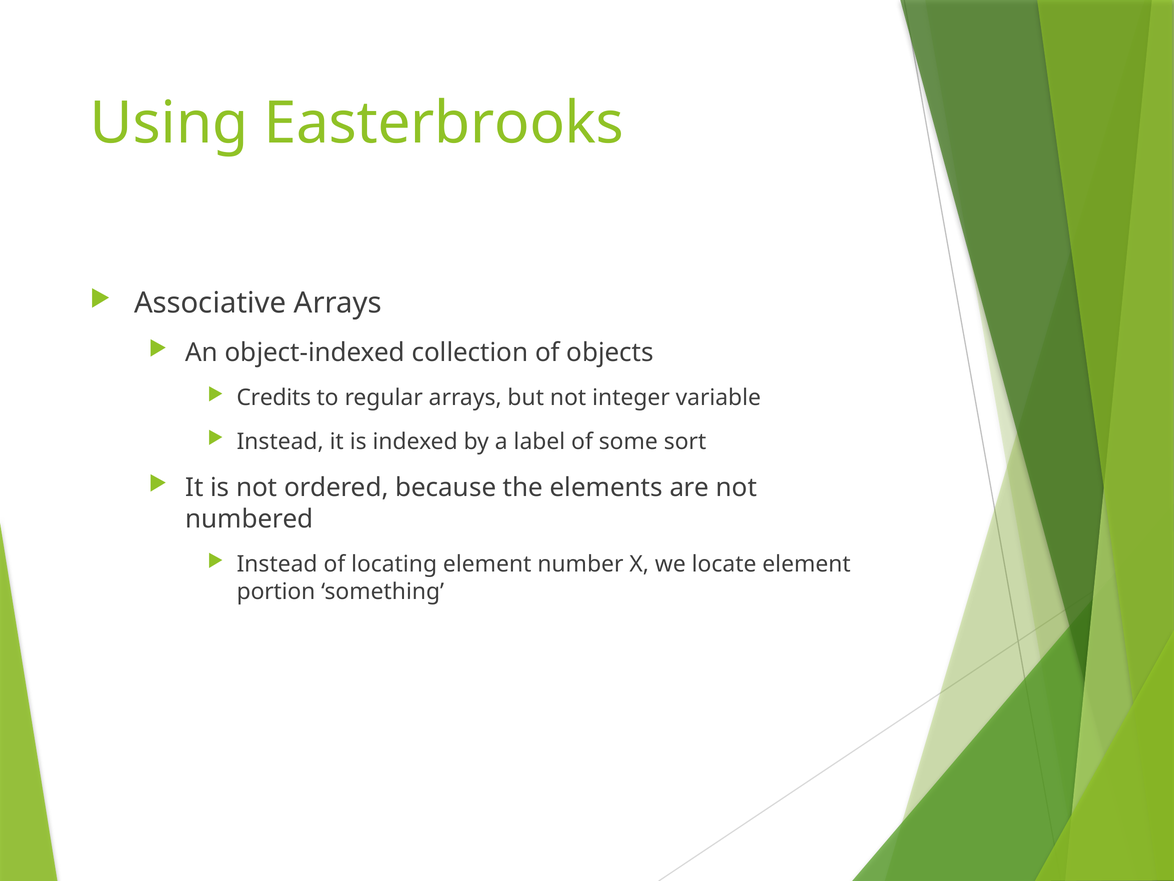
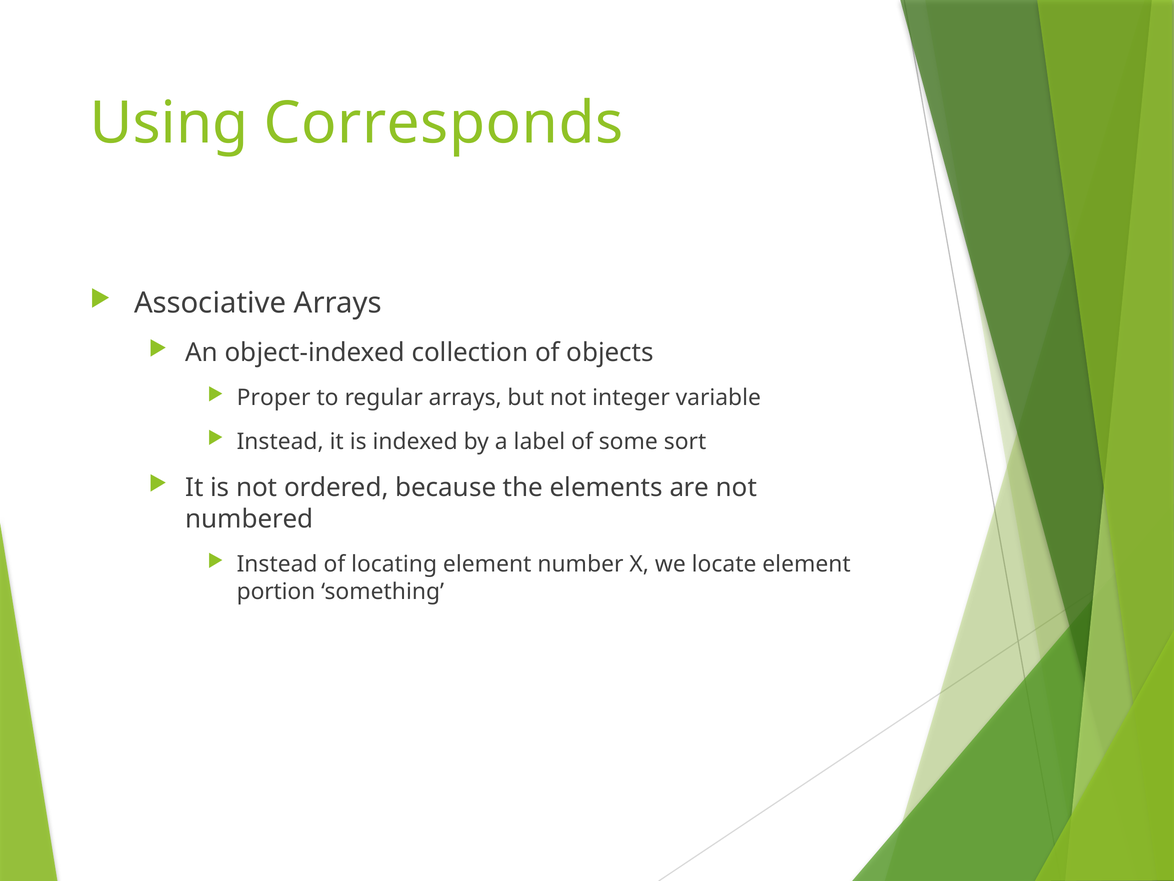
Easterbrooks: Easterbrooks -> Corresponds
Credits: Credits -> Proper
